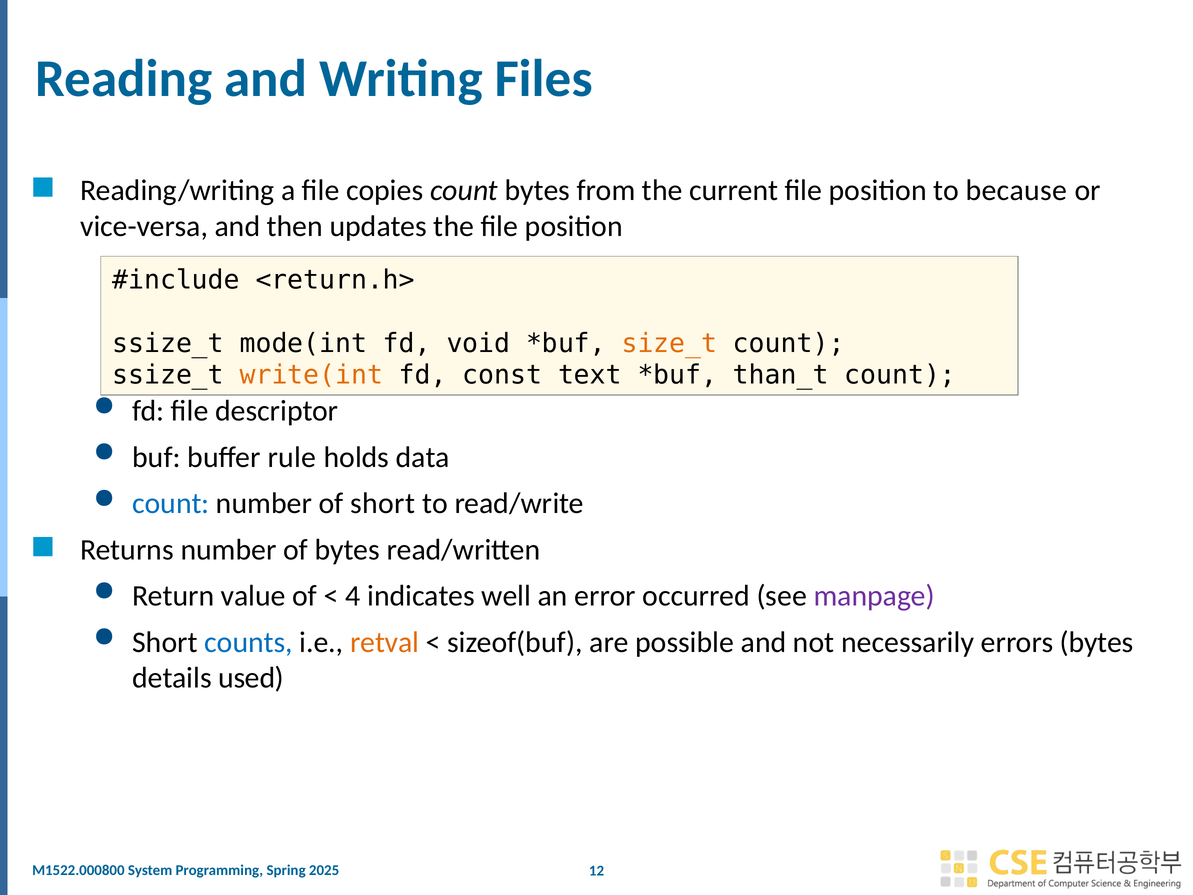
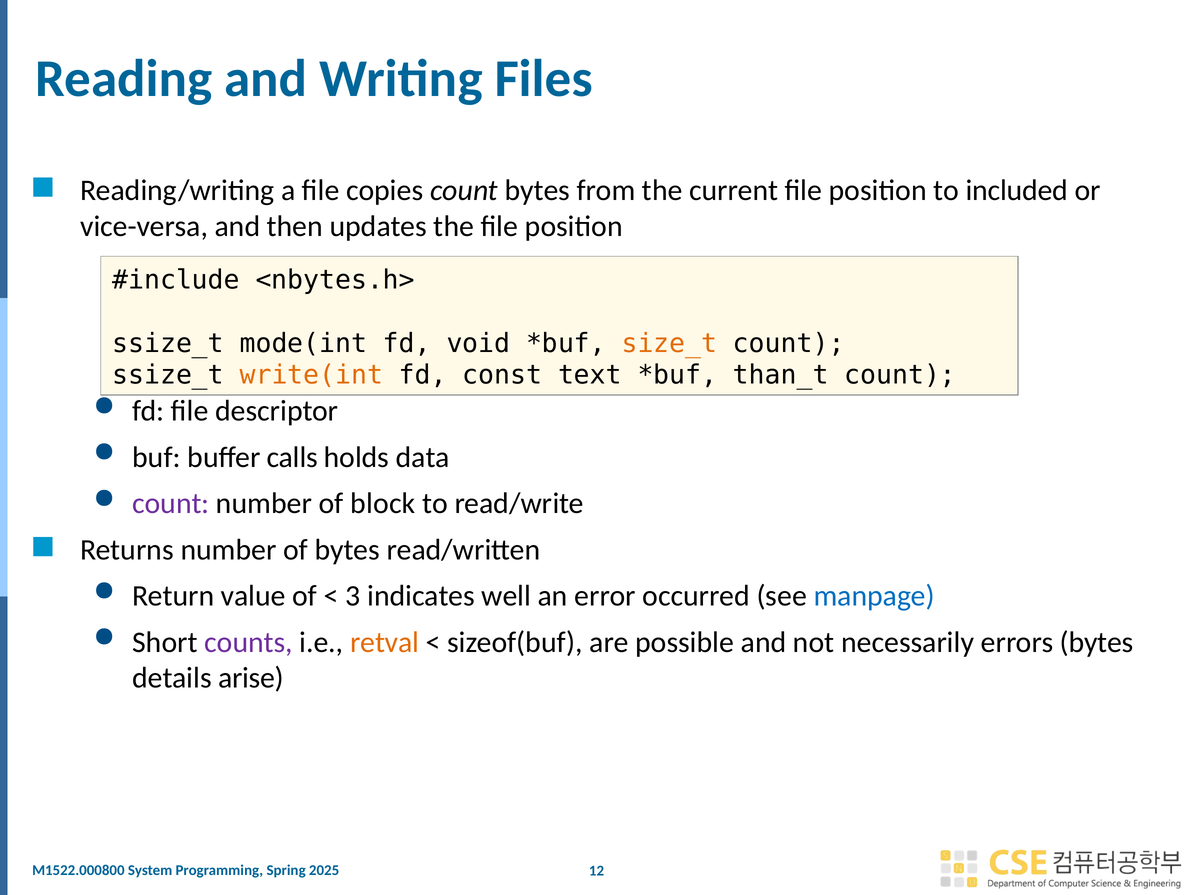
because: because -> included
<return.h>: <return.h> -> <nbytes.h>
rule: rule -> calls
count at (171, 503) colour: blue -> purple
of short: short -> block
4: 4 -> 3
manpage colour: purple -> blue
counts colour: blue -> purple
used: used -> arise
